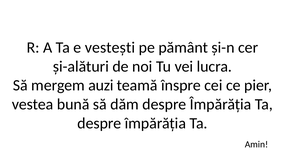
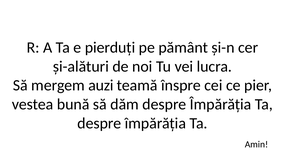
vestești: vestești -> pierduți
